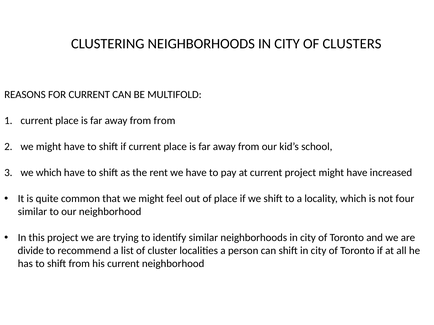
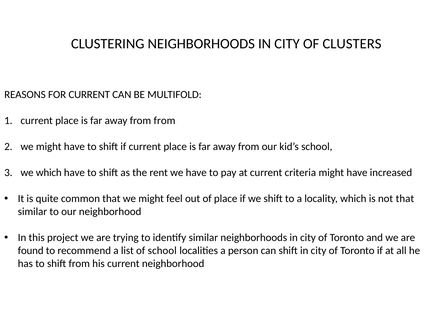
current project: project -> criteria
not four: four -> that
divide: divide -> found
of cluster: cluster -> school
